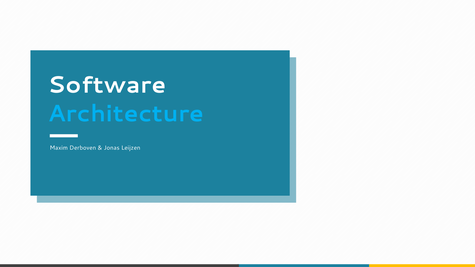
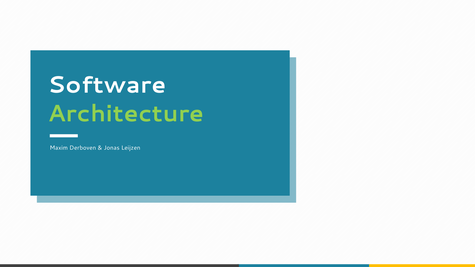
Architecture colour: light blue -> light green
